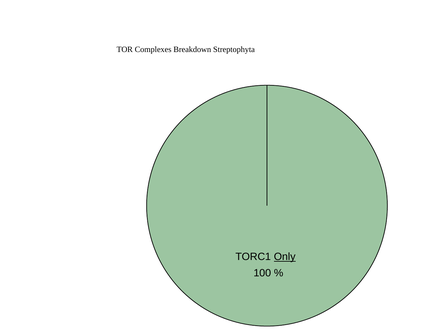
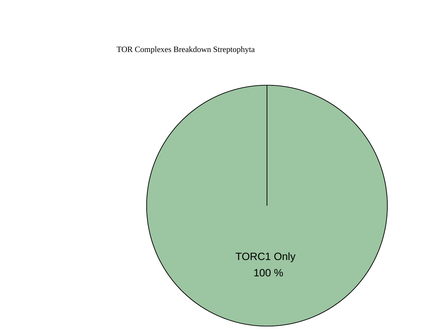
Only underline: present -> none
